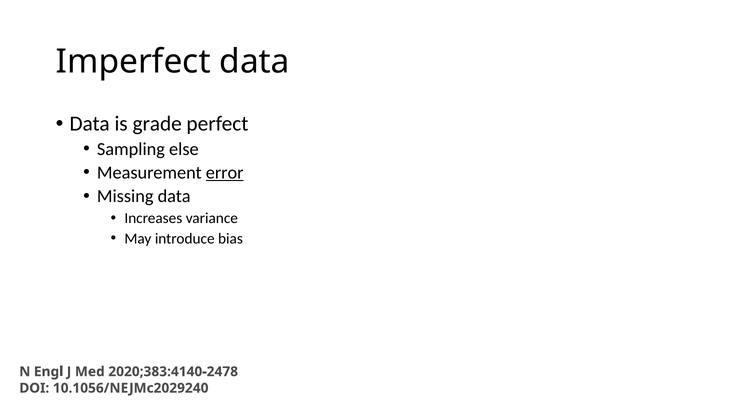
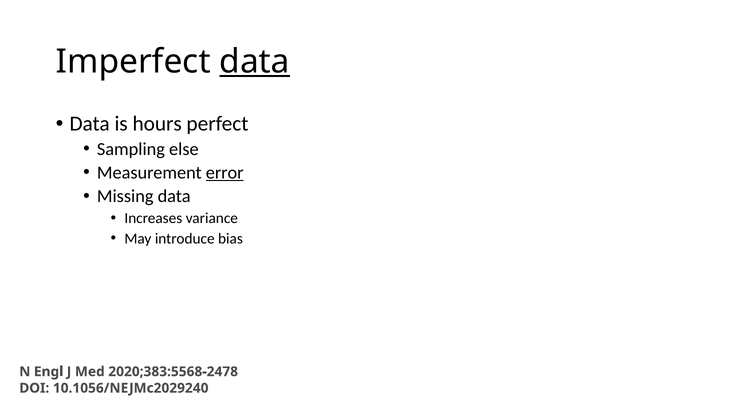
data at (255, 61) underline: none -> present
grade: grade -> hours
2020;383:4140-2478: 2020;383:4140-2478 -> 2020;383:5568-2478
